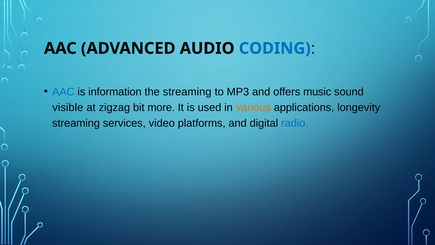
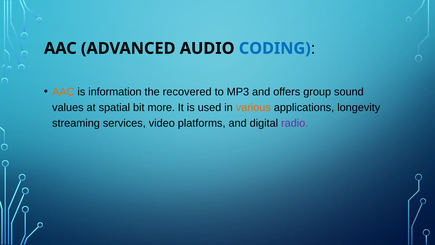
AAC at (63, 92) colour: blue -> orange
the streaming: streaming -> recovered
music: music -> group
visible: visible -> values
zigzag: zigzag -> spatial
radio colour: blue -> purple
